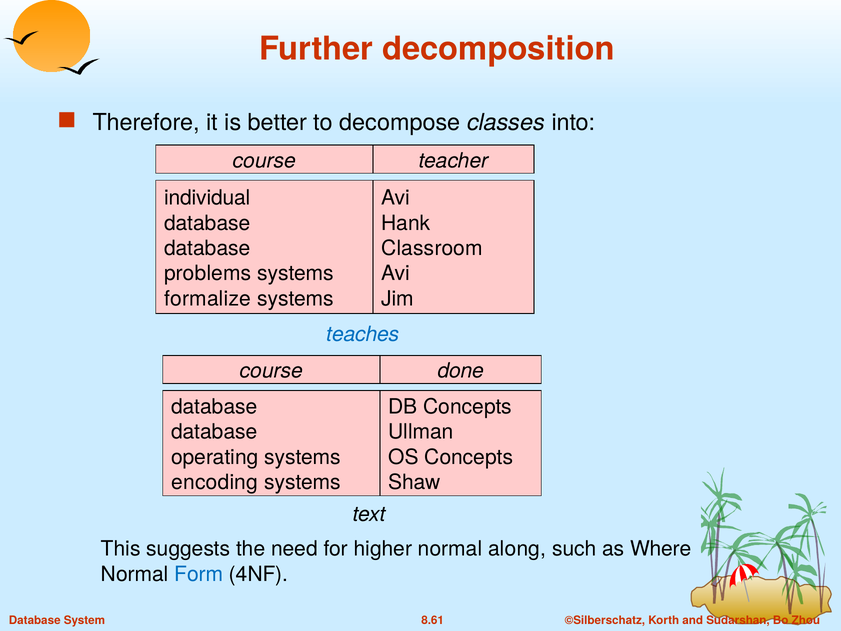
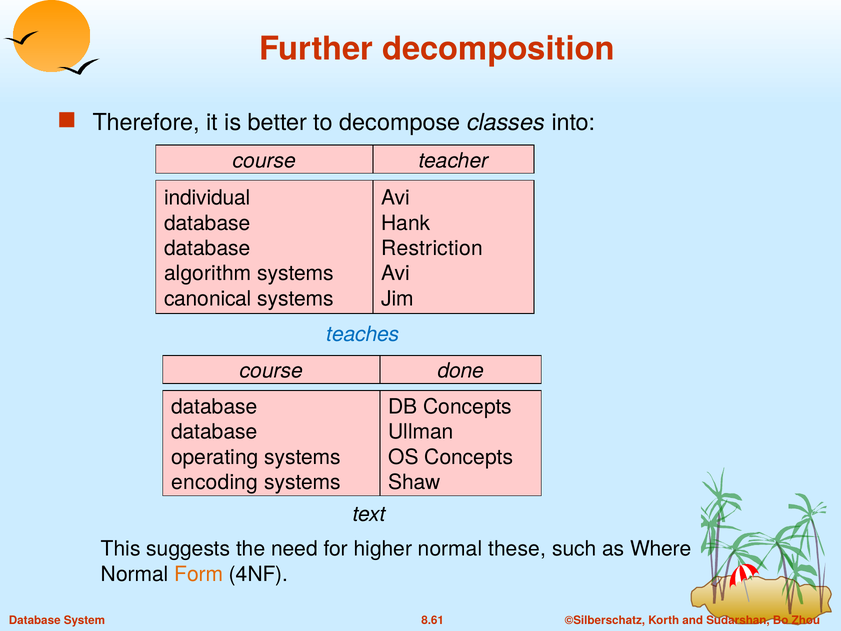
Classroom: Classroom -> Restriction
problems: problems -> algorithm
formalize: formalize -> canonical
along: along -> these
Form colour: blue -> orange
